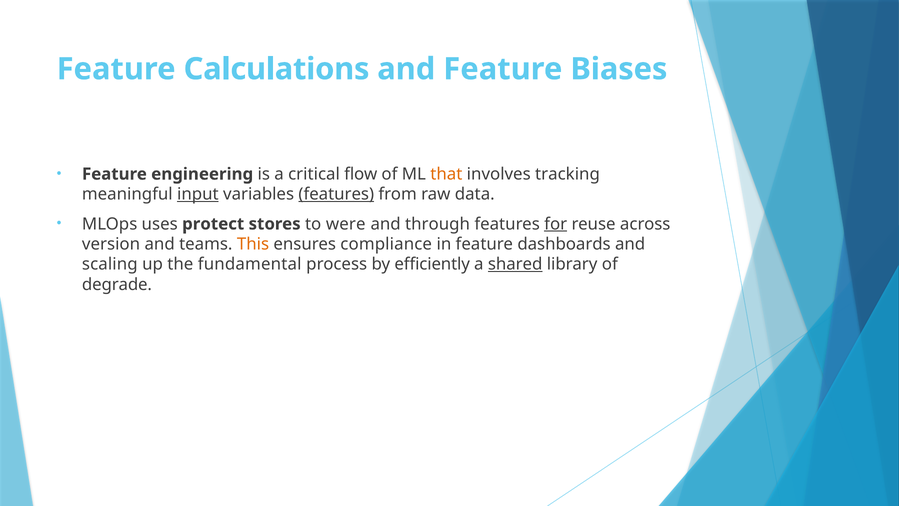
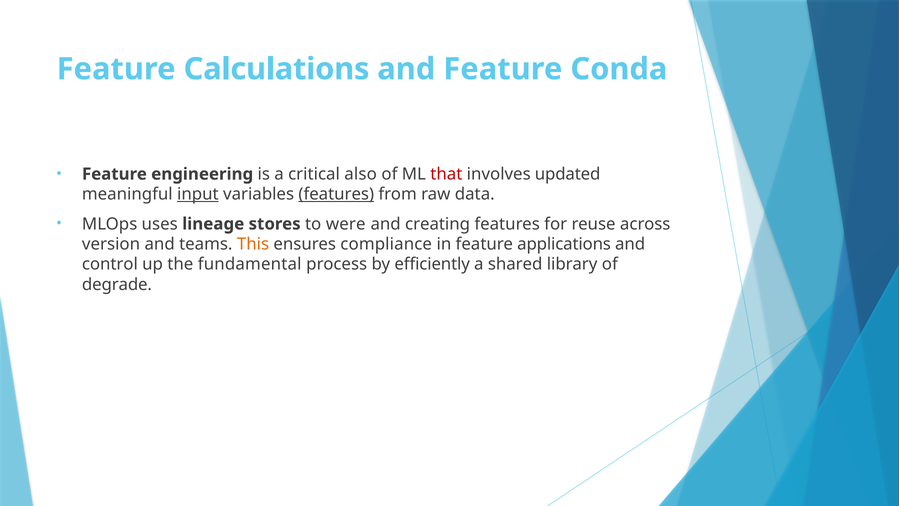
Biases: Biases -> Conda
flow: flow -> also
that colour: orange -> red
tracking: tracking -> updated
protect: protect -> lineage
through: through -> creating
for underline: present -> none
dashboards: dashboards -> applications
scaling: scaling -> control
shared underline: present -> none
